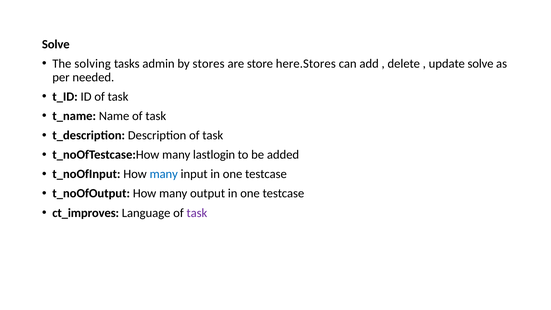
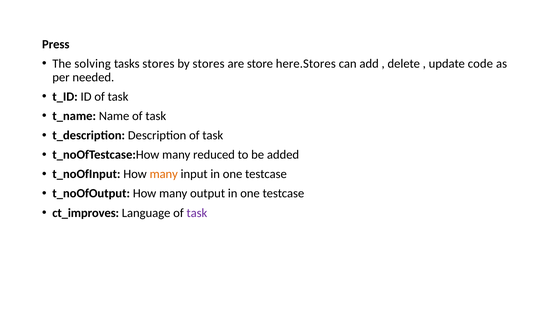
Solve at (56, 44): Solve -> Press
tasks admin: admin -> stores
update solve: solve -> code
lastlogin: lastlogin -> reduced
many at (164, 174) colour: blue -> orange
